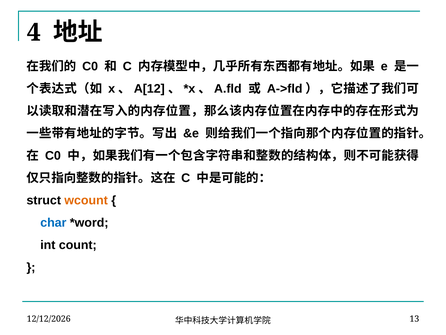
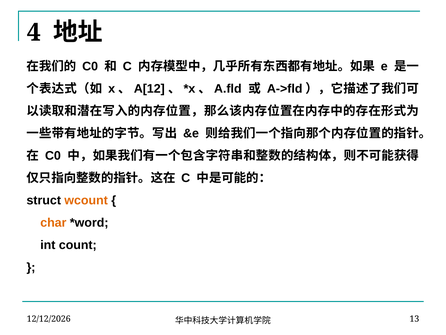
char colour: blue -> orange
